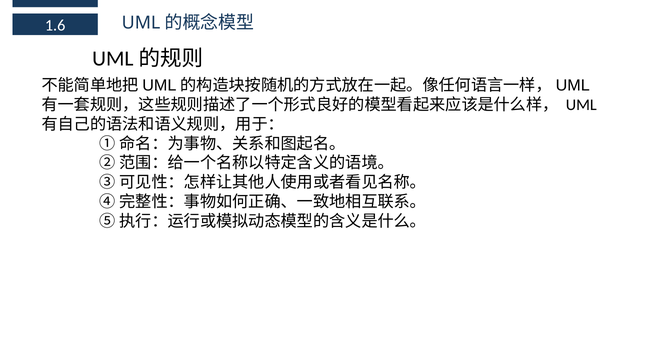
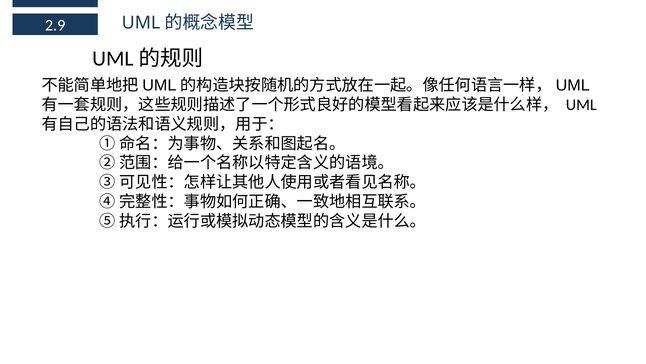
1.6: 1.6 -> 2.9
